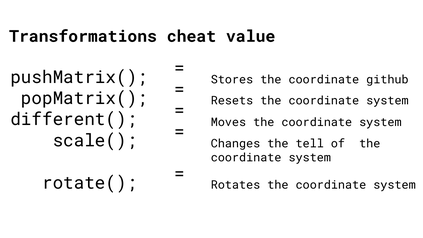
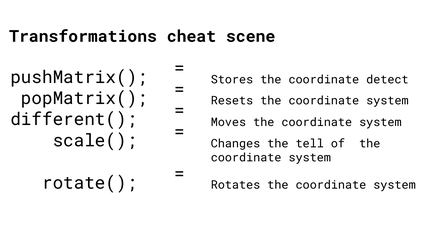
value: value -> scene
github: github -> detect
